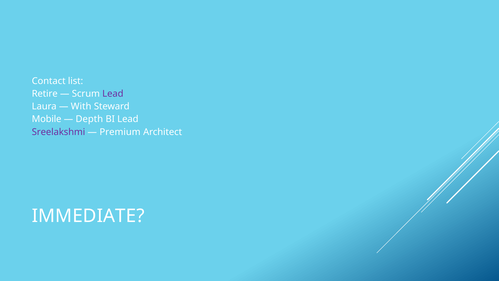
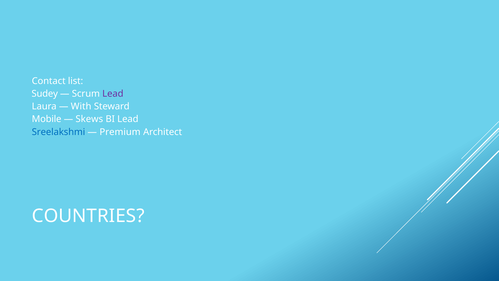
Retire: Retire -> Sudey
Depth: Depth -> Skews
Sreelakshmi colour: purple -> blue
IMMEDIATE: IMMEDIATE -> COUNTRIES
